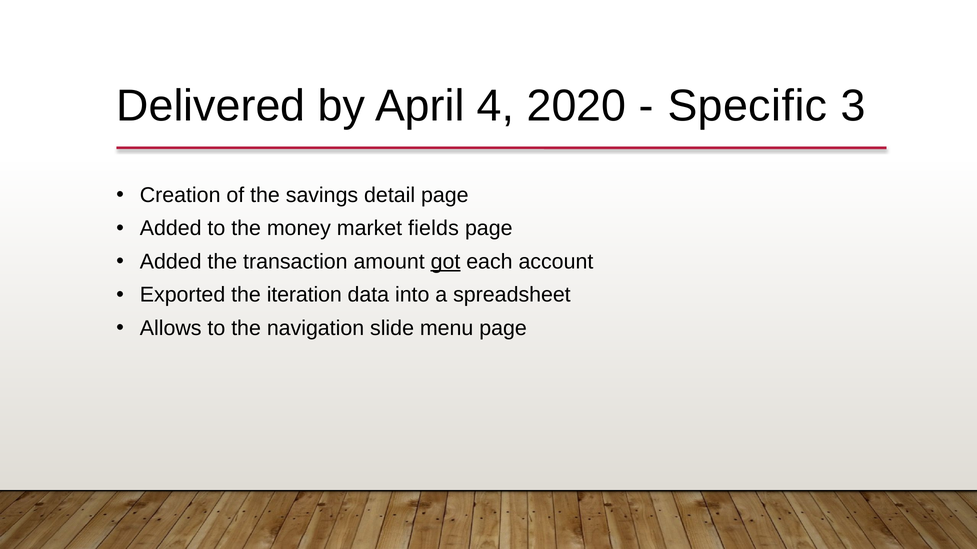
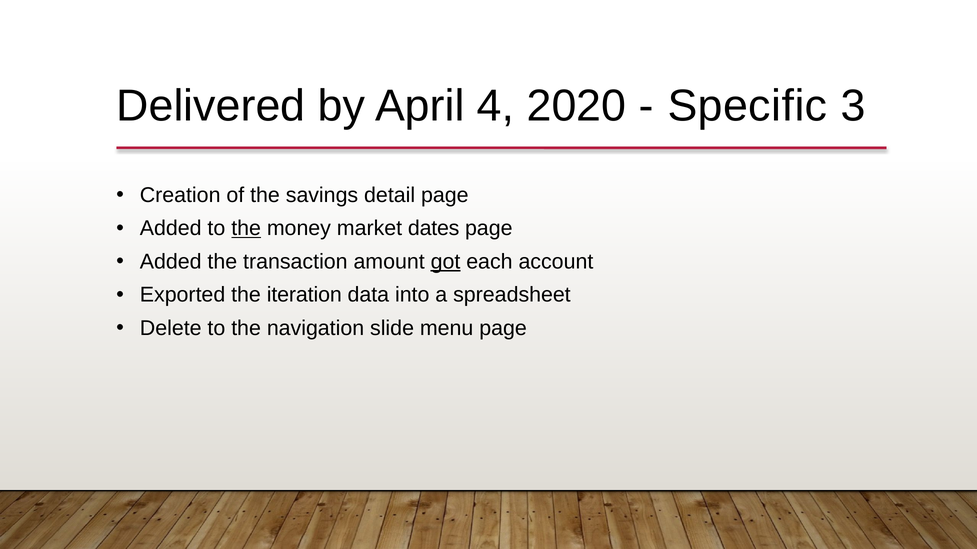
the at (246, 229) underline: none -> present
fields: fields -> dates
Allows: Allows -> Delete
